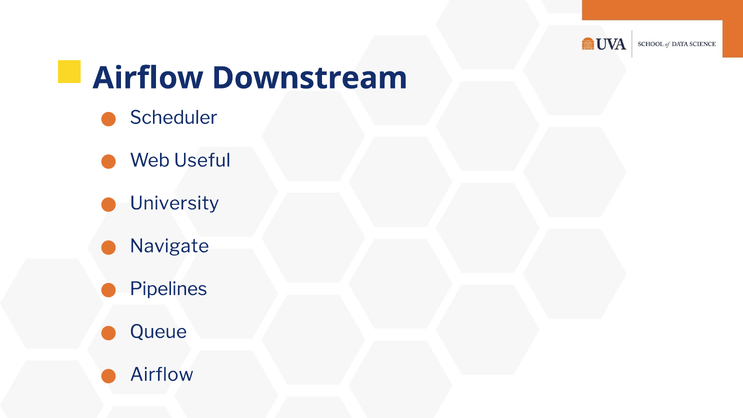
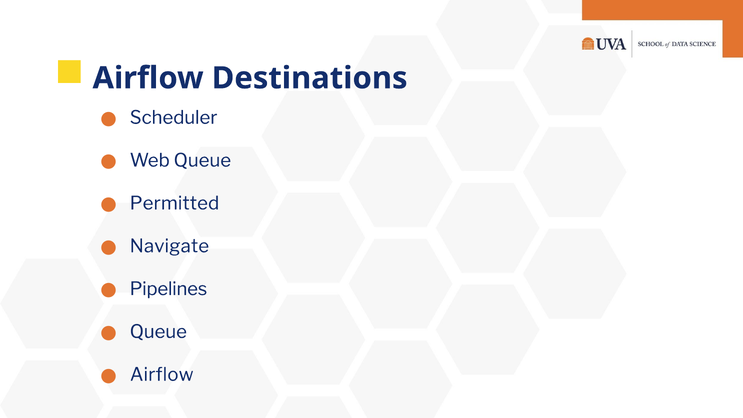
Downstream: Downstream -> Destinations
Web Useful: Useful -> Queue
University: University -> Permitted
